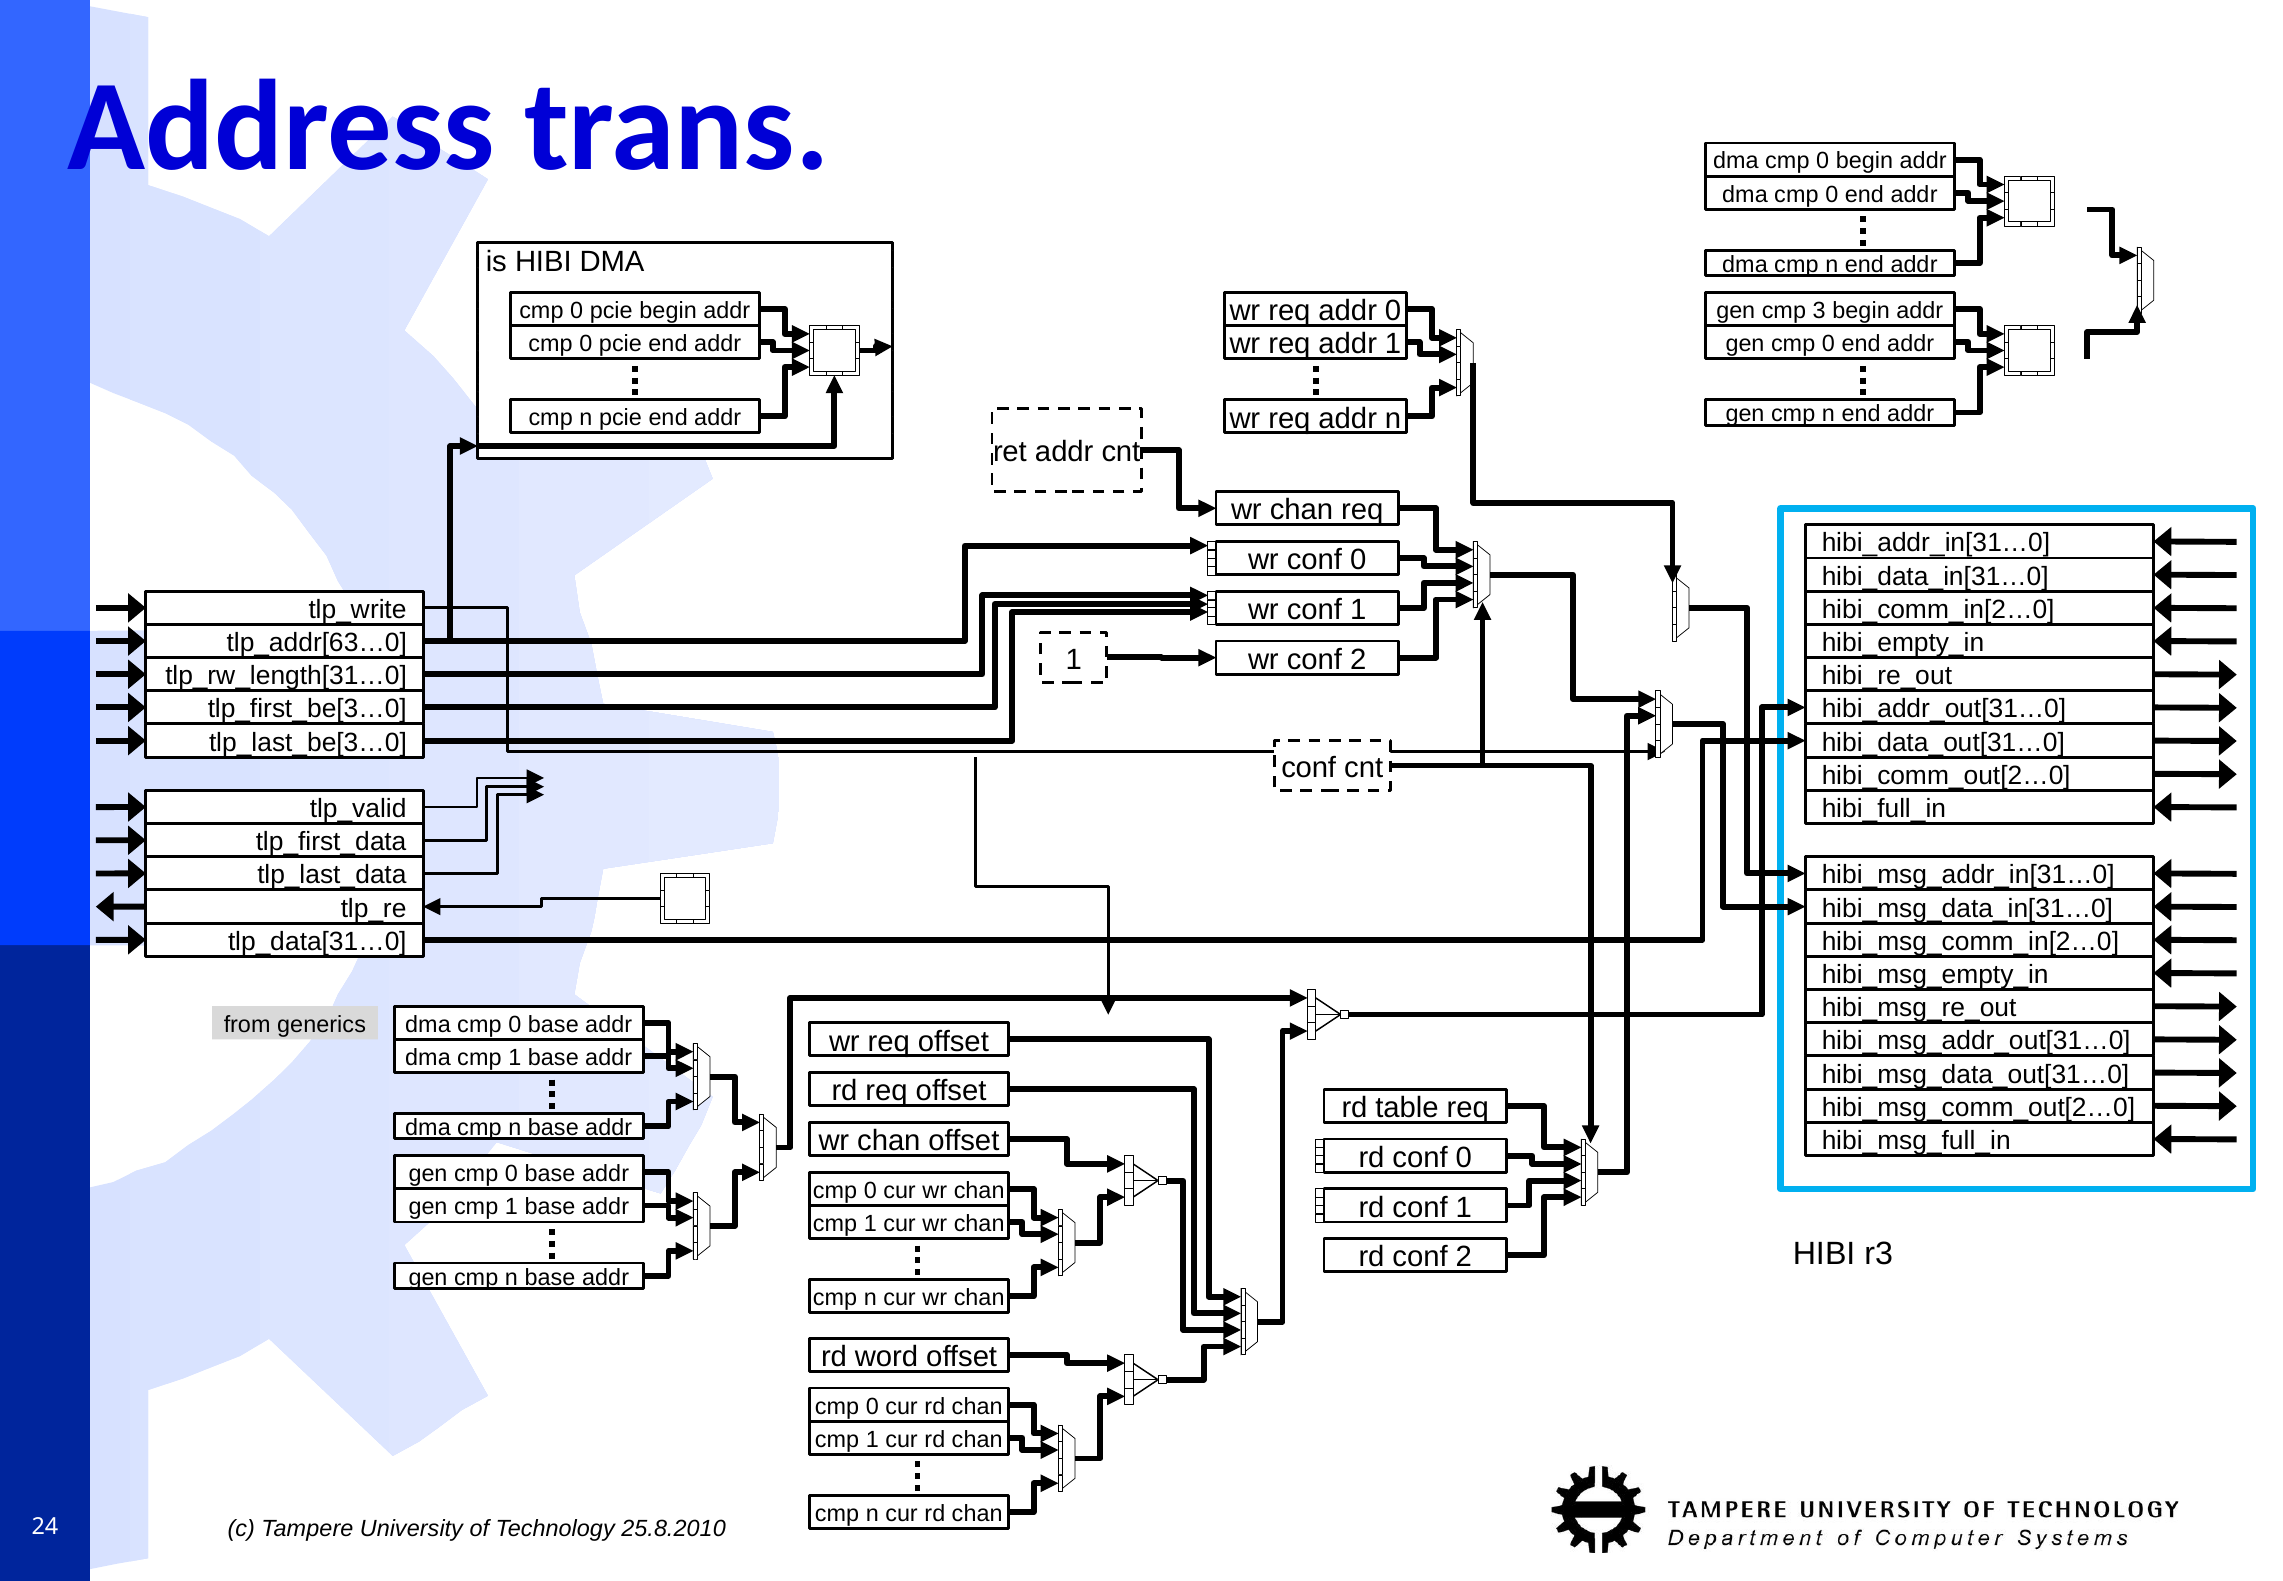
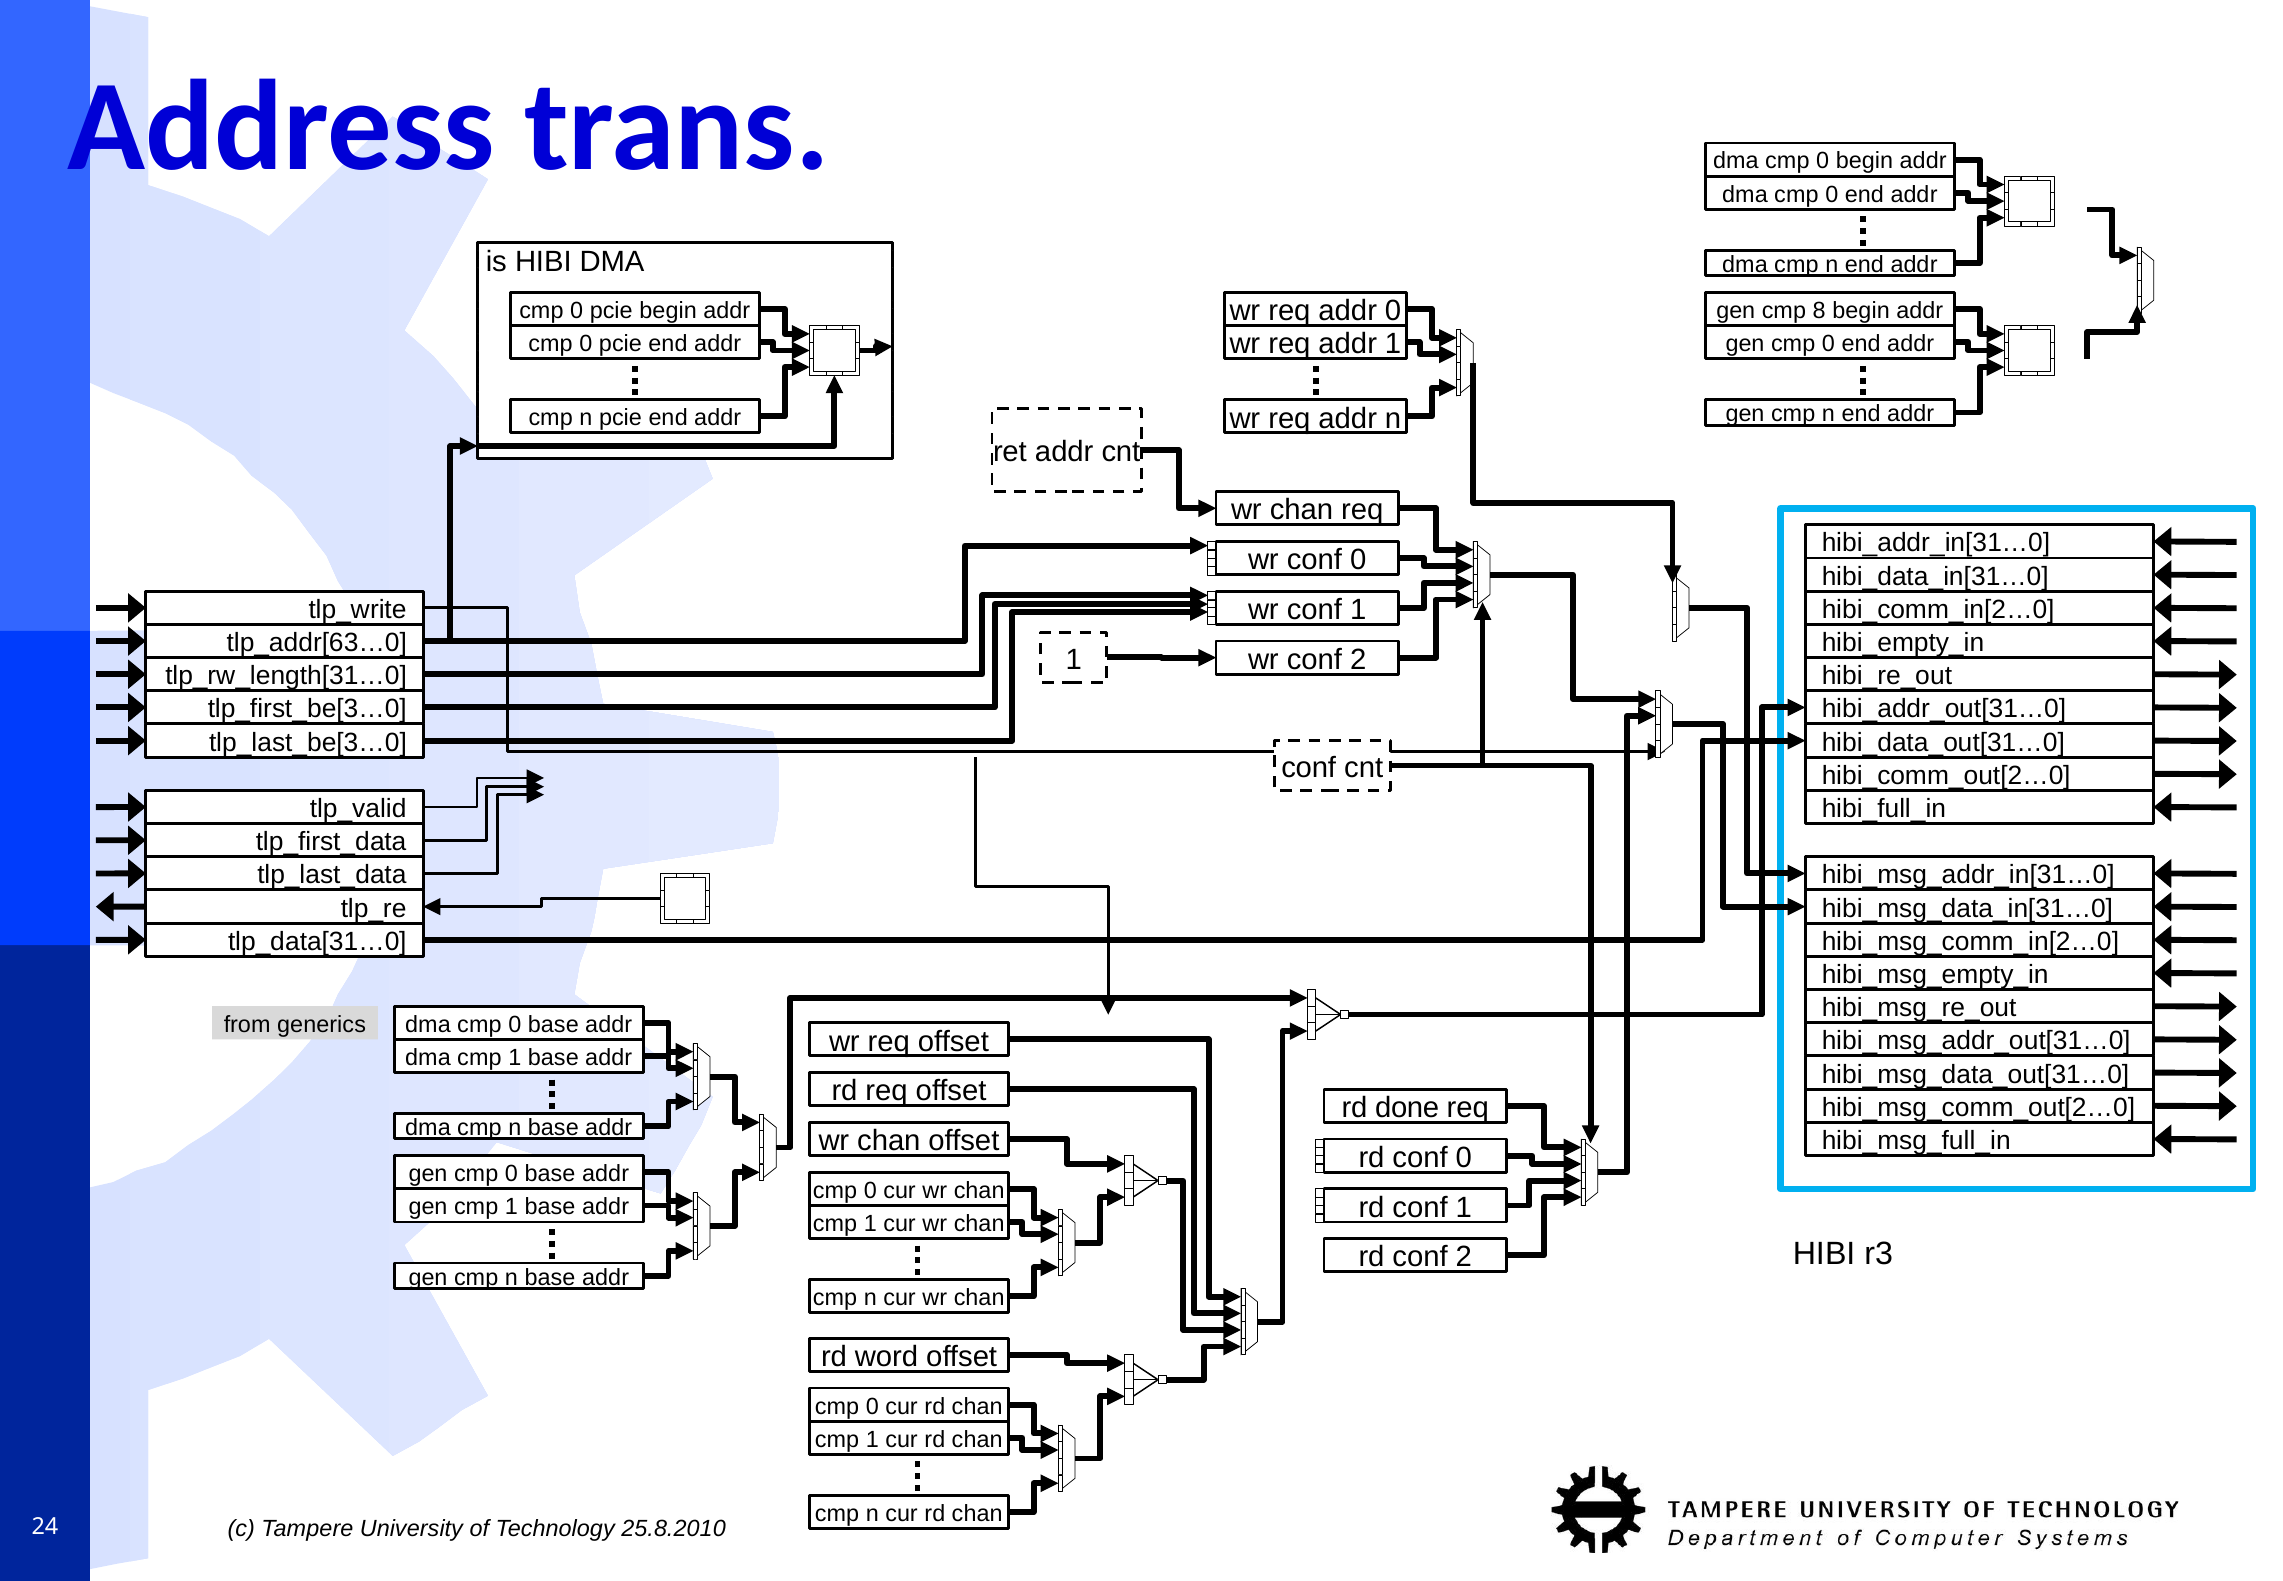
3: 3 -> 8
table: table -> done
